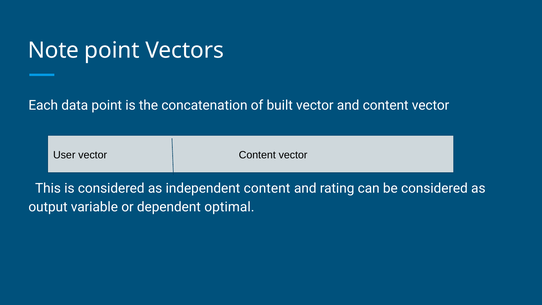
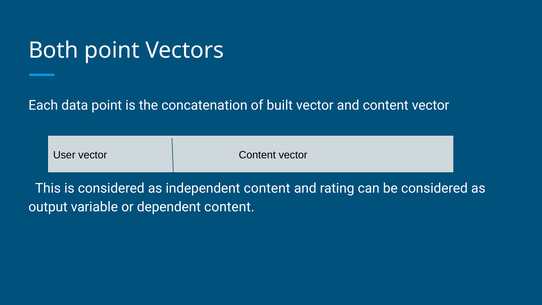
Note: Note -> Both
dependent optimal: optimal -> content
